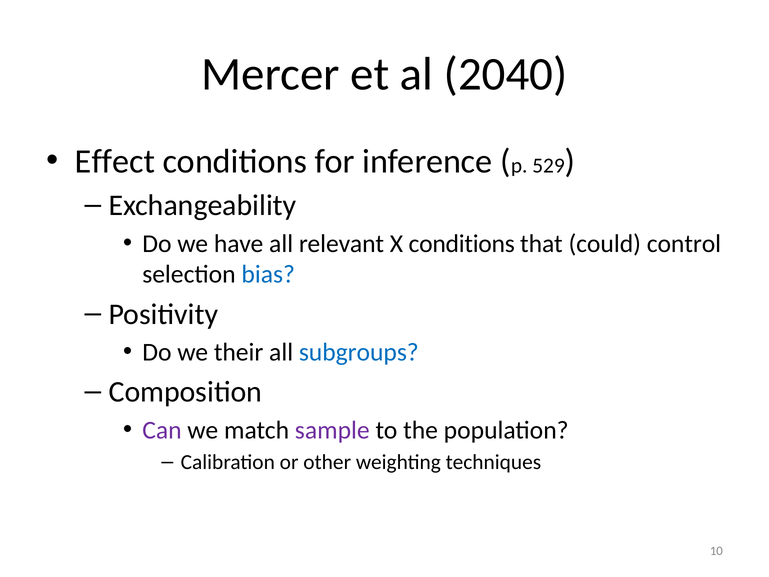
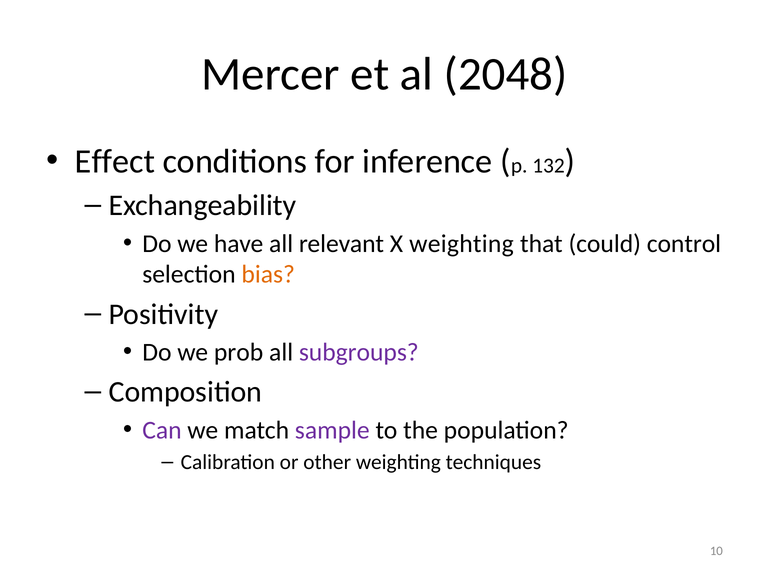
2040: 2040 -> 2048
529: 529 -> 132
X conditions: conditions -> weighting
bias colour: blue -> orange
their: their -> prob
subgroups colour: blue -> purple
